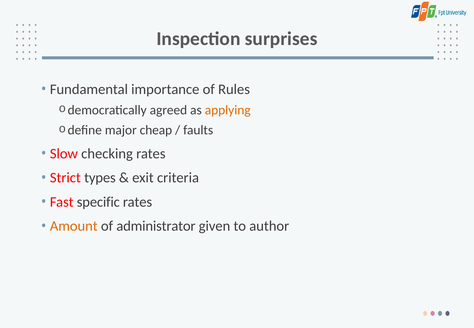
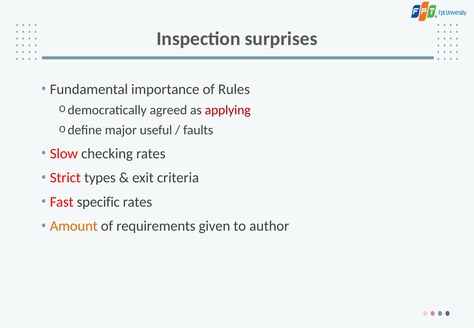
applying colour: orange -> red
cheap: cheap -> useful
administrator: administrator -> requirements
